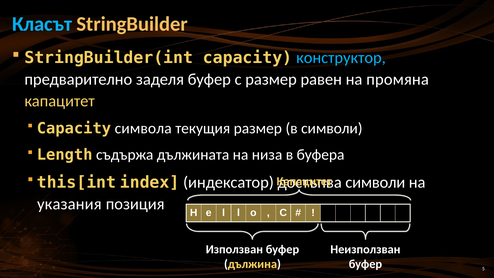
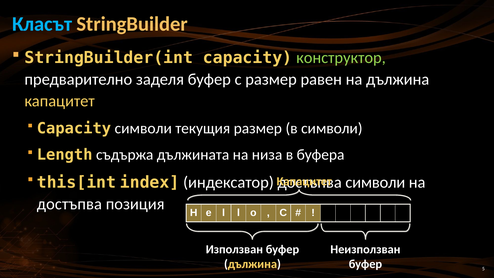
конструктор colour: light blue -> light green
на промяна: промяна -> дължина
Capacity символа: символа -> символи
указания at (69, 204): указания -> достъпва
